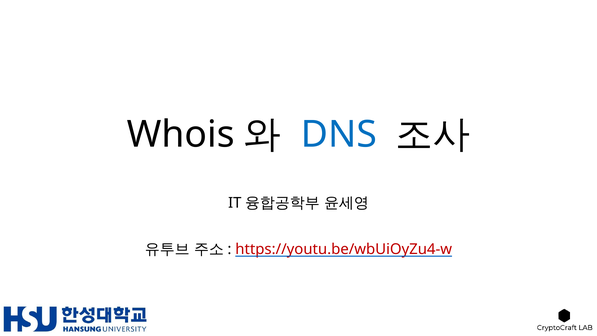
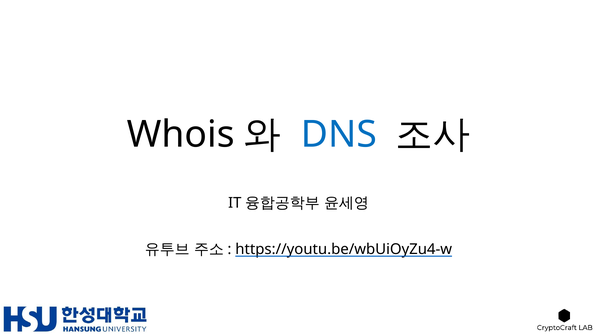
https://youtu.be/wbUiOyZu4-w colour: red -> black
